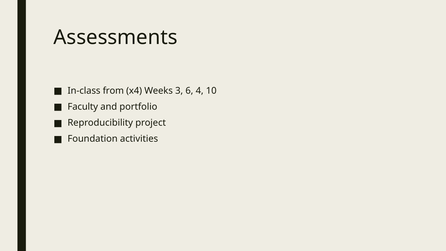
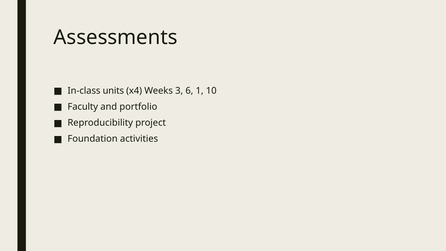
from: from -> units
4: 4 -> 1
